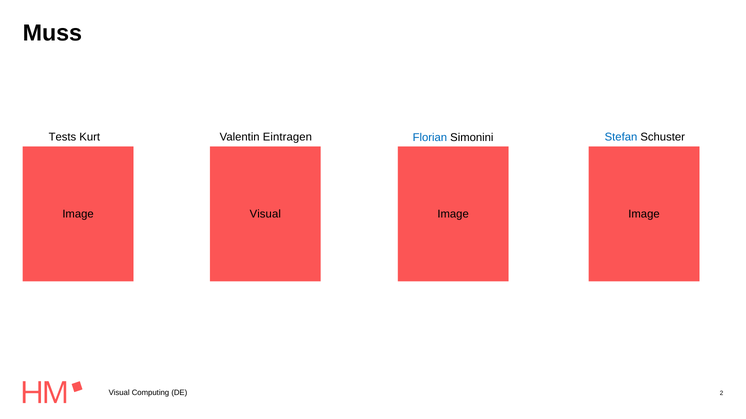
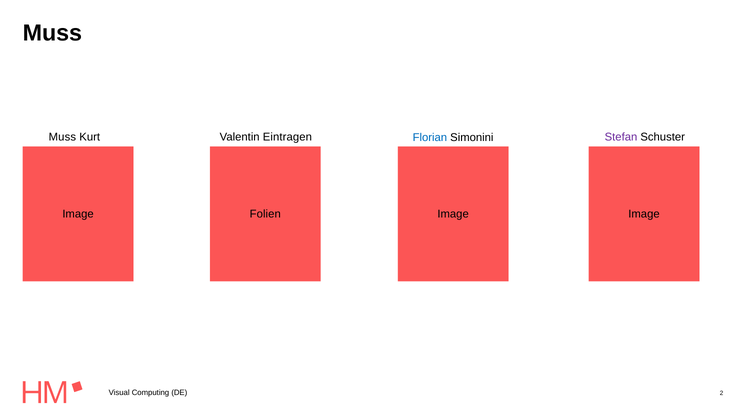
Tests at (62, 137): Tests -> Muss
Stefan colour: blue -> purple
Visual at (265, 214): Visual -> Folien
